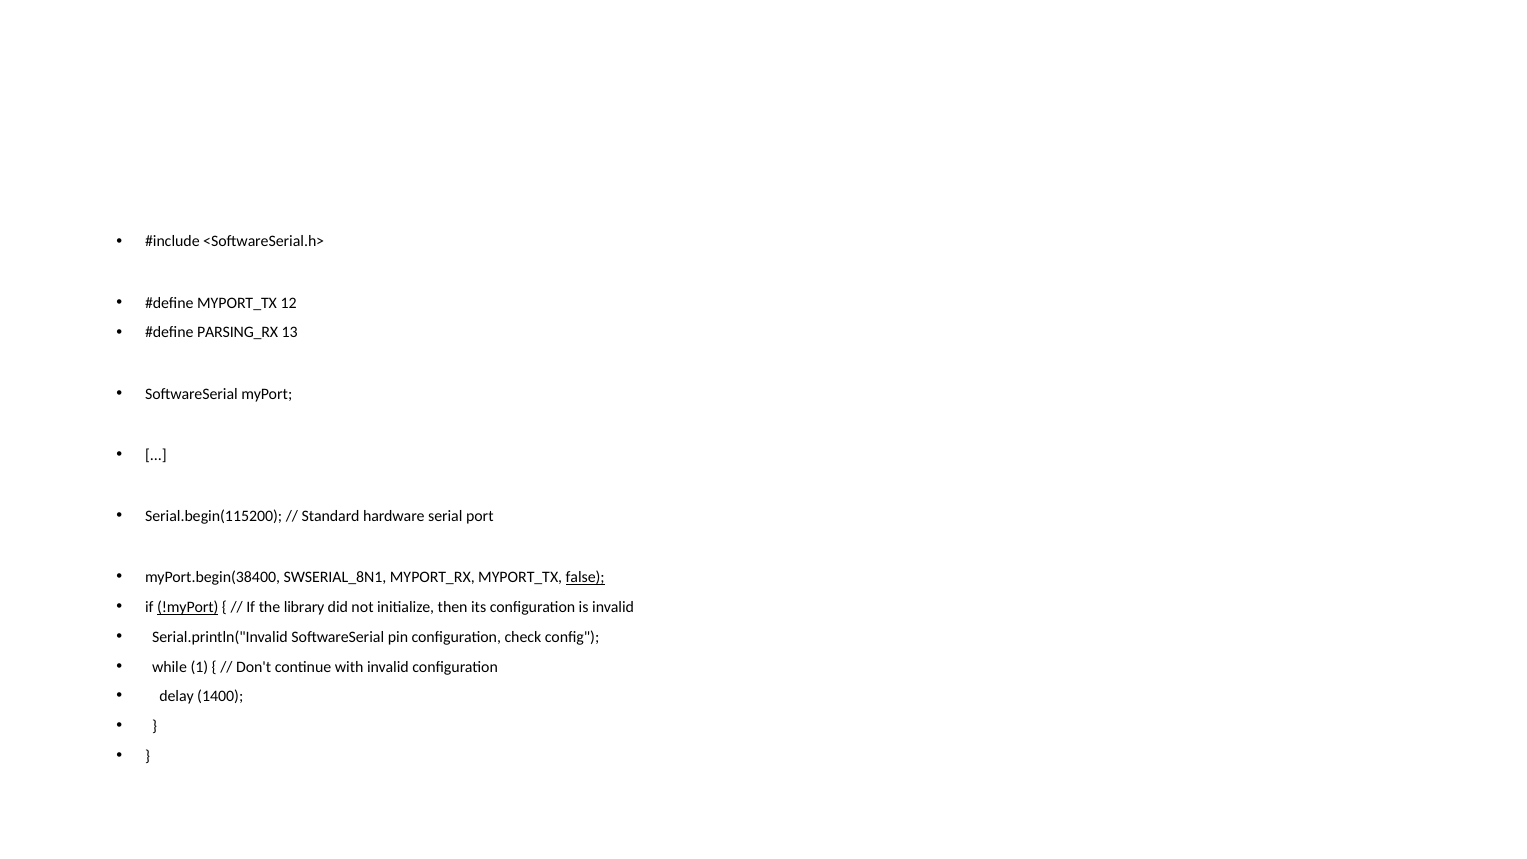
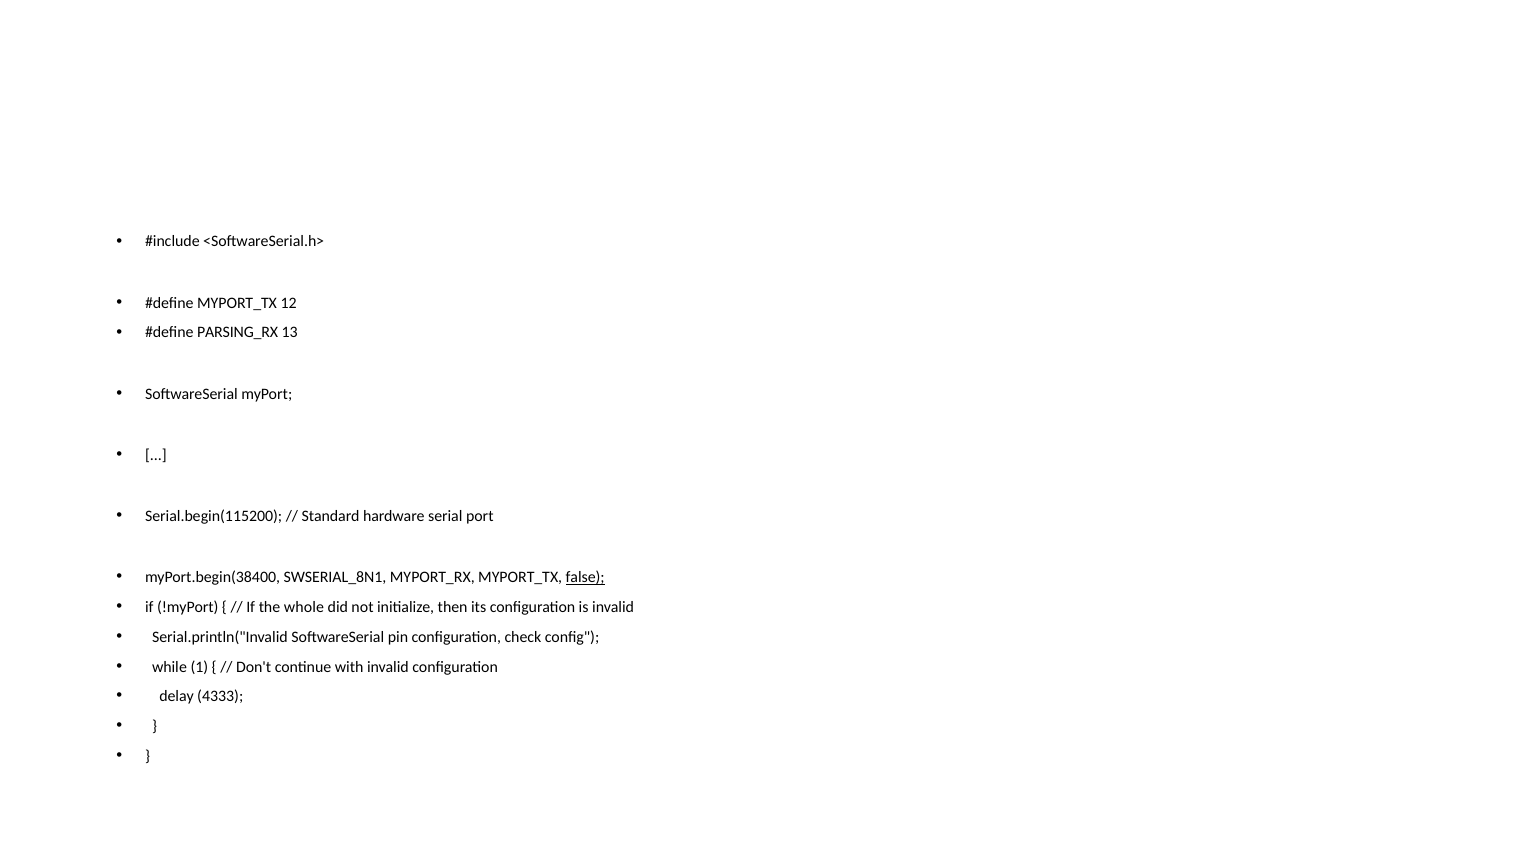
!myPort underline: present -> none
library: library -> whole
1400: 1400 -> 4333
